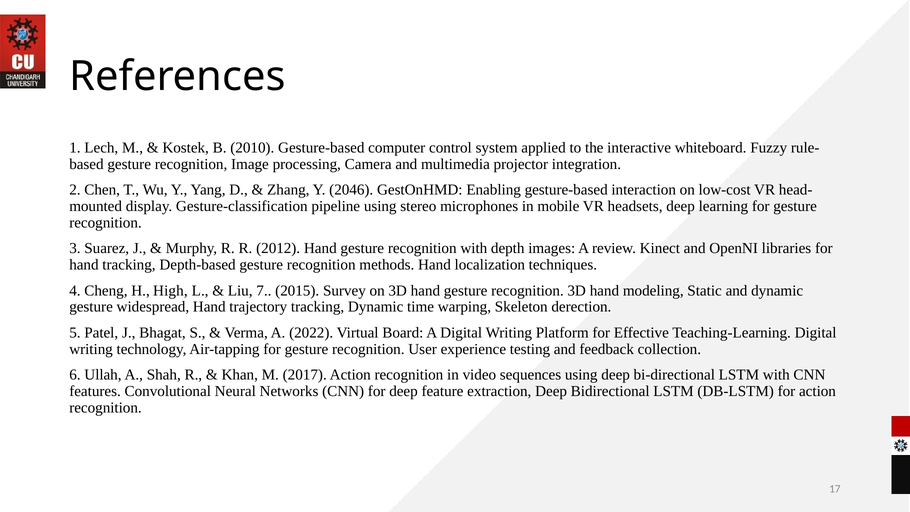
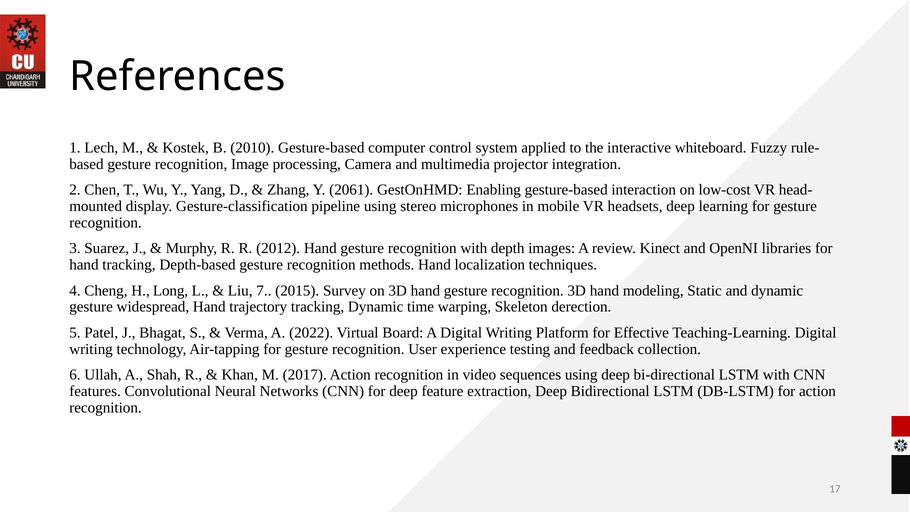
2046: 2046 -> 2061
High: High -> Long
